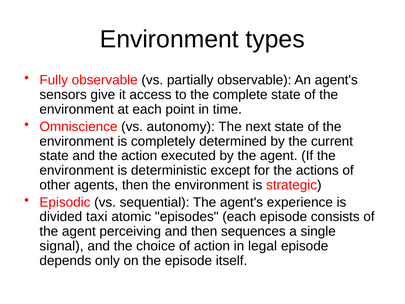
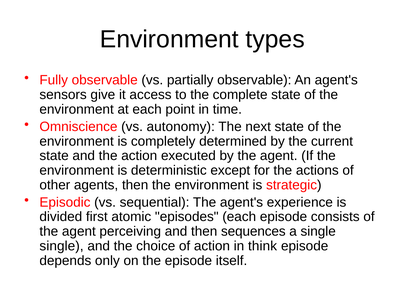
taxi: taxi -> first
signal at (62, 246): signal -> single
legal: legal -> think
